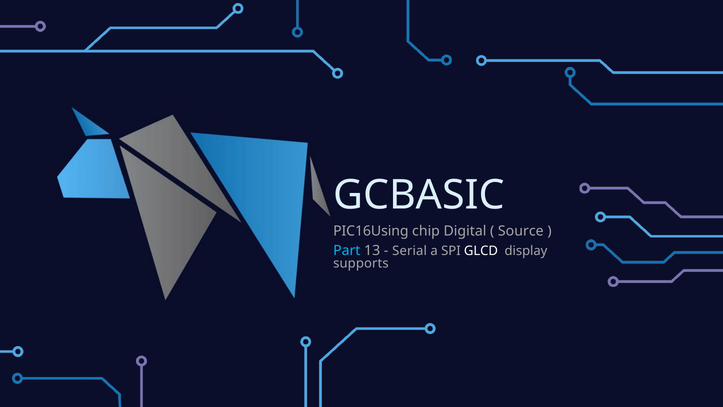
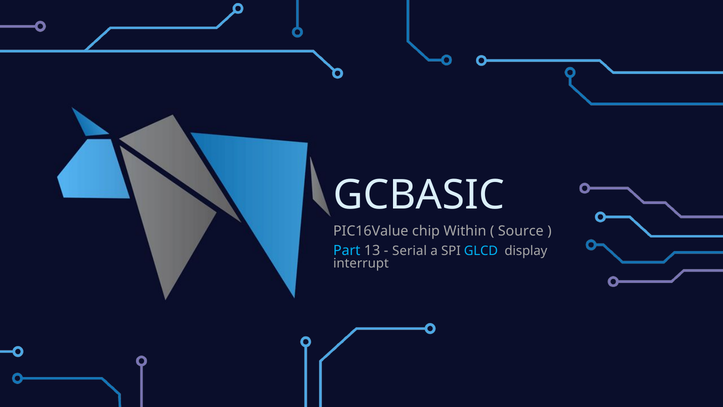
PIC16Using: PIC16Using -> PIC16Value
Digital: Digital -> Within
GLCD colour: white -> light blue
supports: supports -> interrupt
